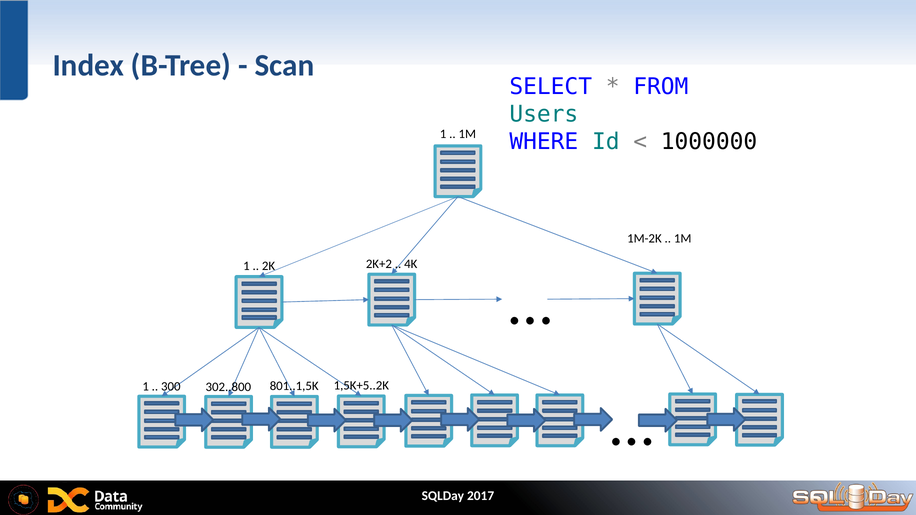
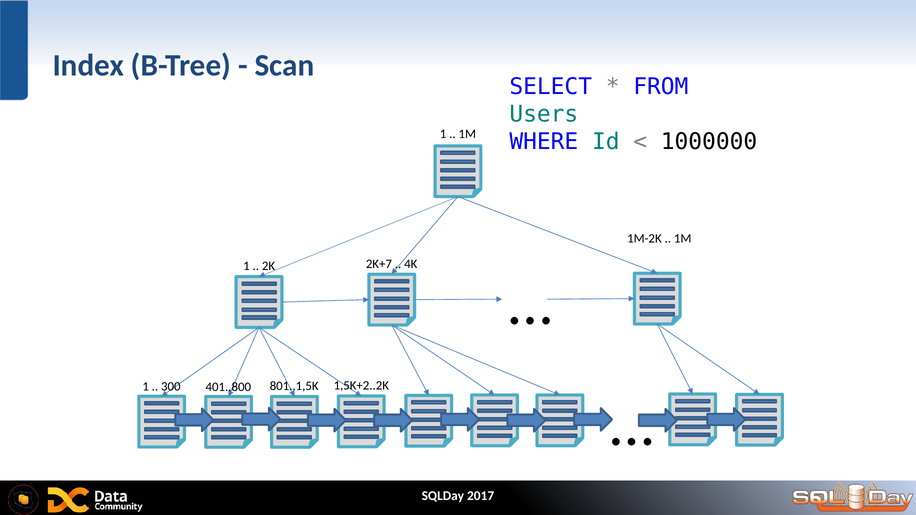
2K+2: 2K+2 -> 2K+7
302..800: 302..800 -> 401..800
1,5K+5..2K: 1,5K+5..2K -> 1,5K+2..2K
